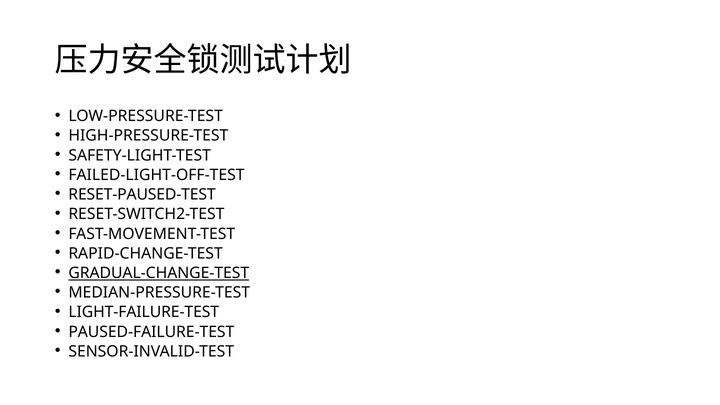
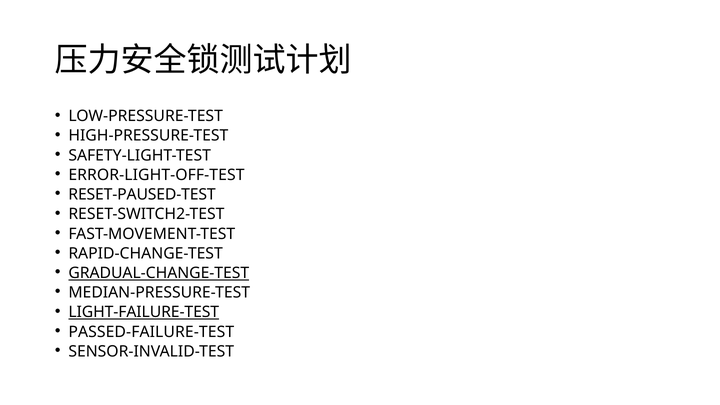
FAILED-LIGHT-OFF-TEST: FAILED-LIGHT-OFF-TEST -> ERROR-LIGHT-OFF-TEST
LIGHT-FAILURE-TEST underline: none -> present
PAUSED-FAILURE-TEST: PAUSED-FAILURE-TEST -> PASSED-FAILURE-TEST
